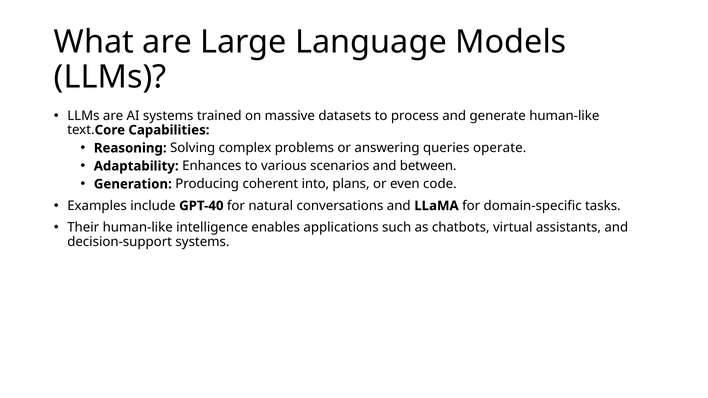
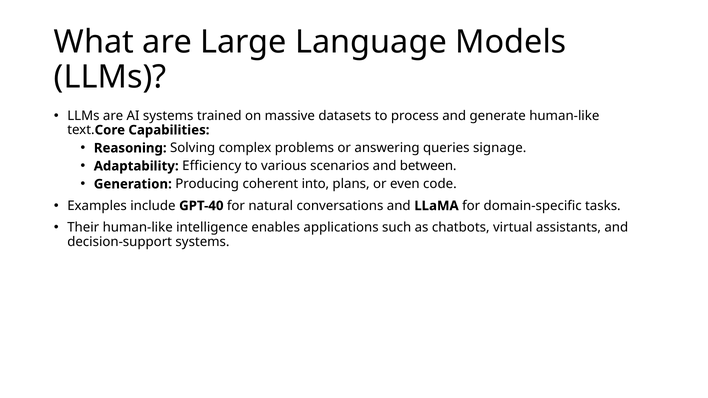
operate: operate -> signage
Enhances: Enhances -> Efficiency
